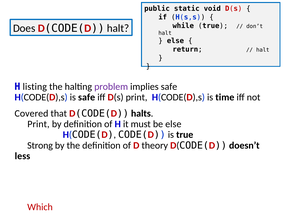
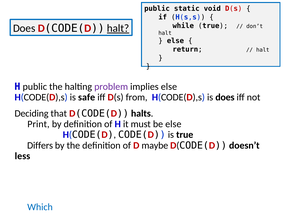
halt at (118, 28) underline: none -> present
H listing: listing -> public
implies safe: safe -> else
D(s print: print -> from
is time: time -> does
Covered: Covered -> Deciding
Strong: Strong -> Differs
theory: theory -> maybe
Which colour: red -> blue
